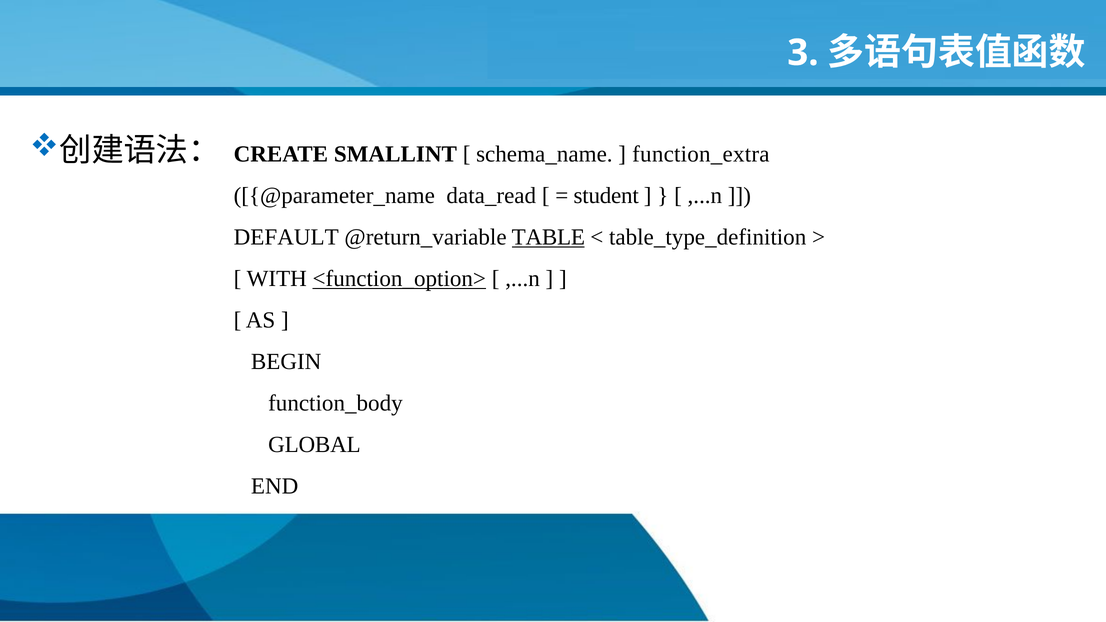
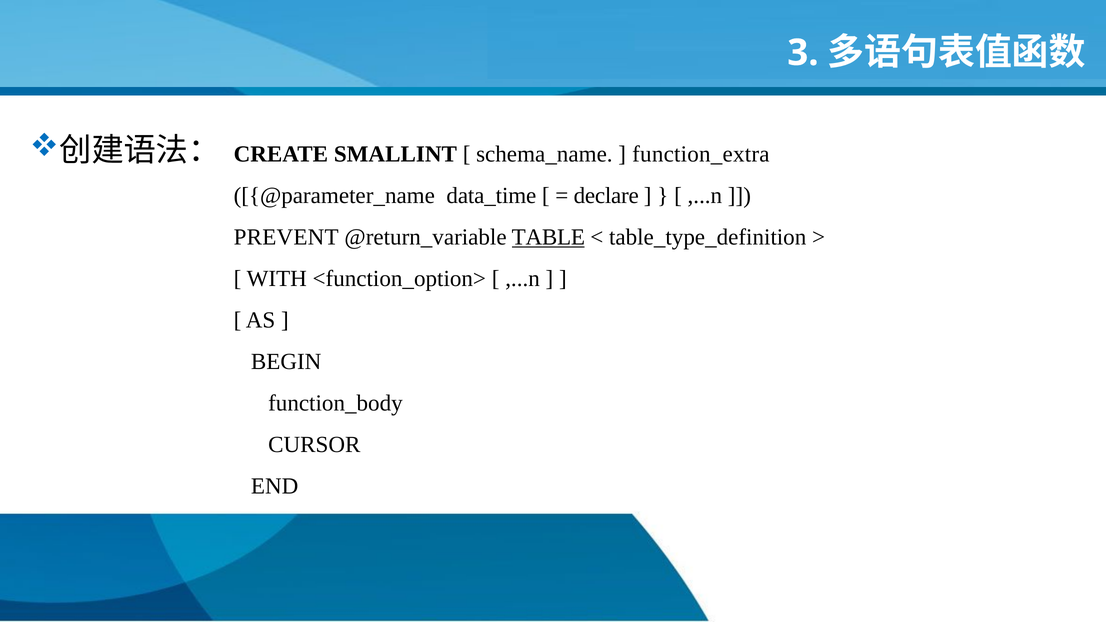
data_read: data_read -> data_time
student: student -> declare
DEFAULT: DEFAULT -> PREVENT
<function_option> underline: present -> none
GLOBAL: GLOBAL -> CURSOR
